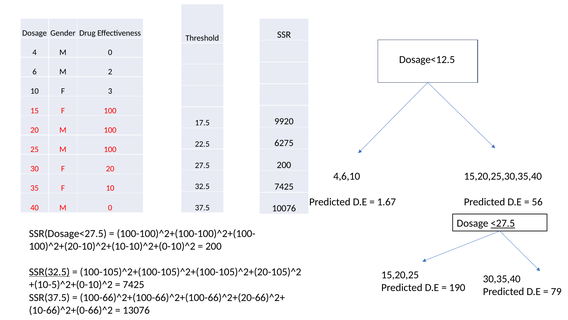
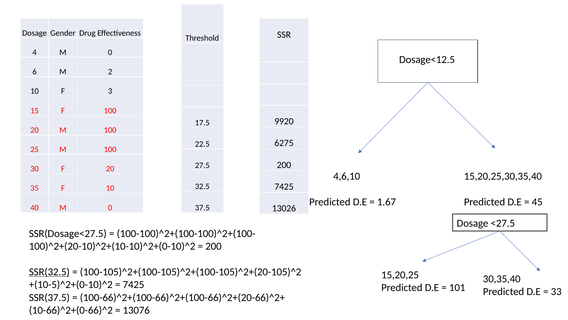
56: 56 -> 45
10076: 10076 -> 13026
<27.5 underline: present -> none
190: 190 -> 101
79: 79 -> 33
